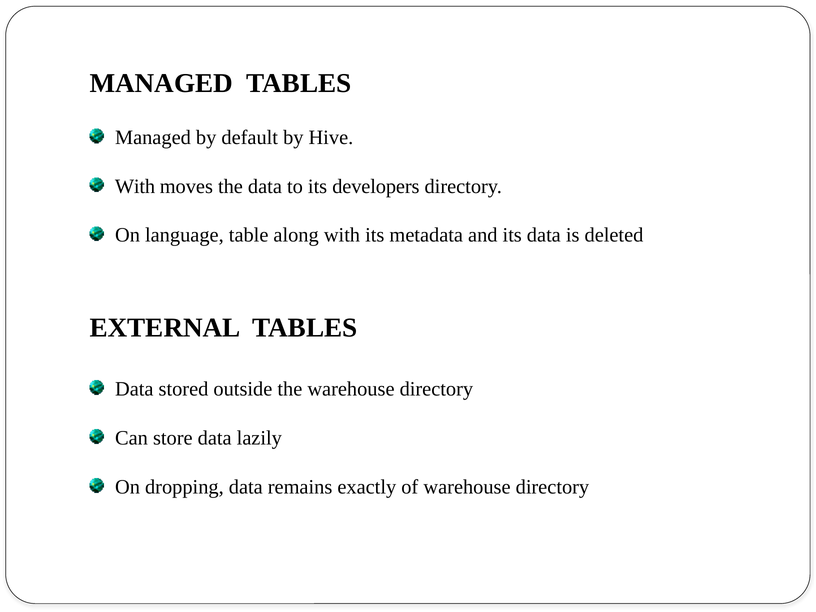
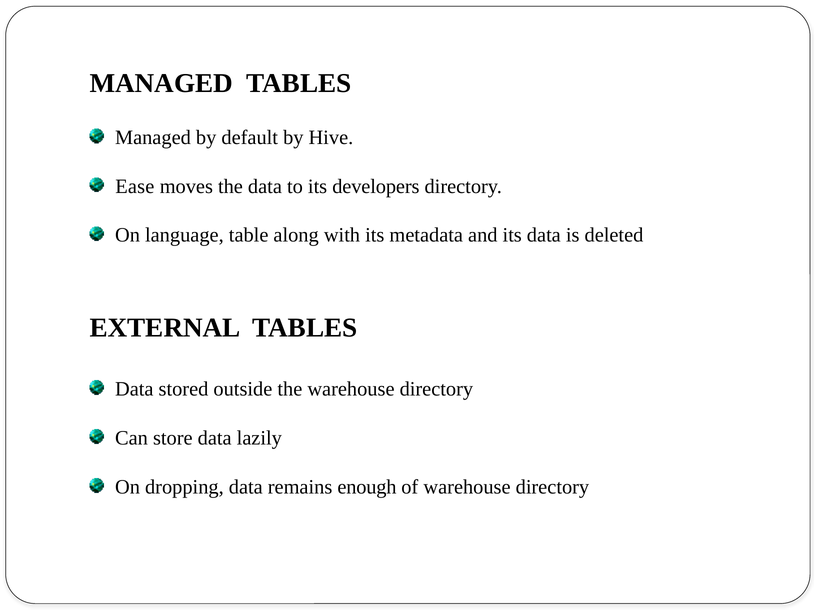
With at (135, 186): With -> Ease
exactly: exactly -> enough
